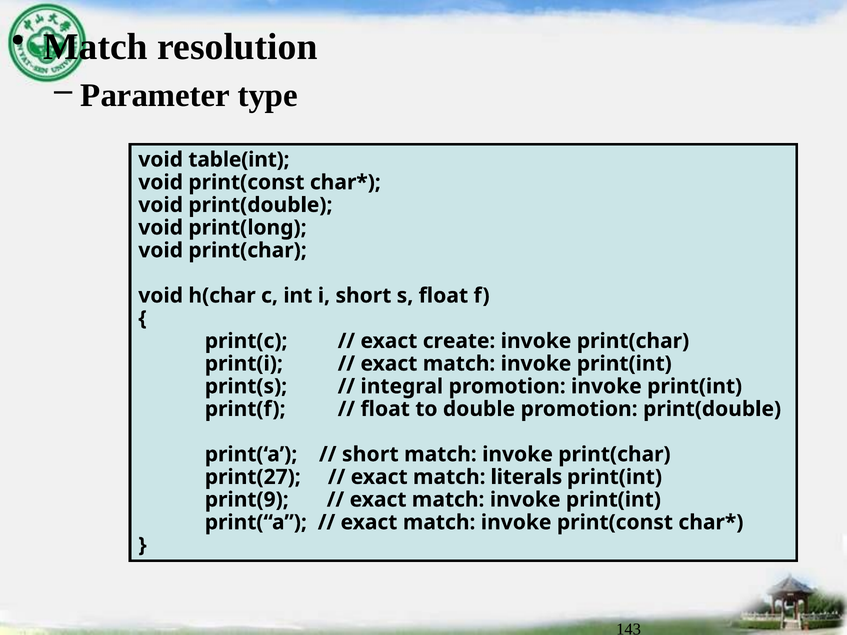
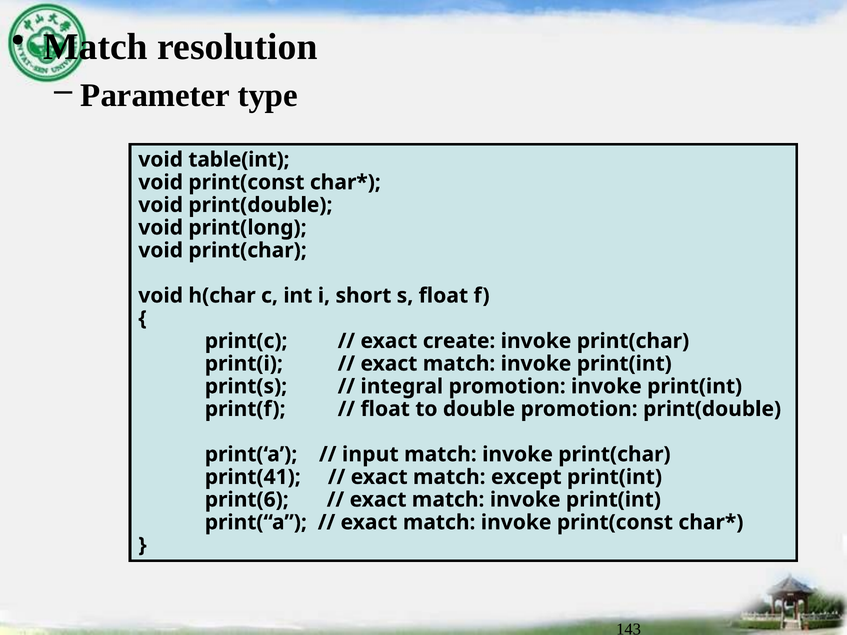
short at (370, 455): short -> input
print(27: print(27 -> print(41
literals: literals -> except
print(9: print(9 -> print(6
